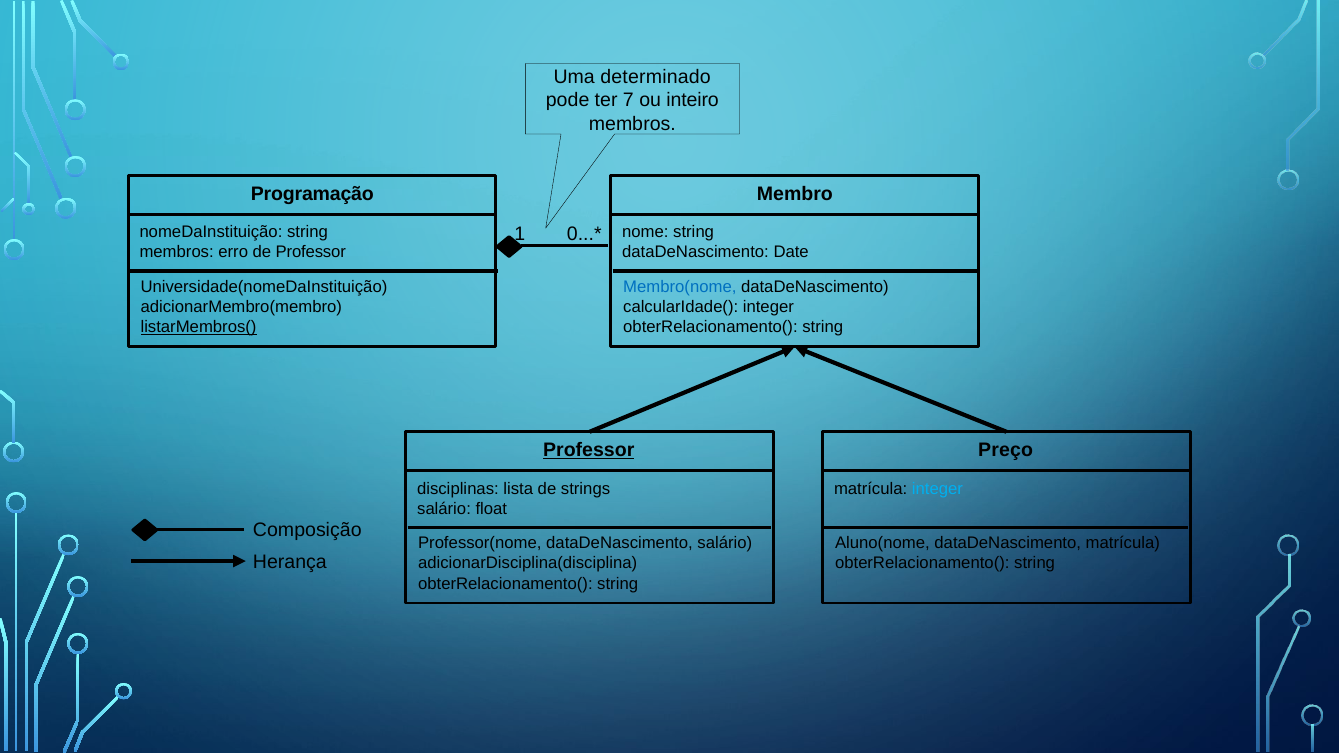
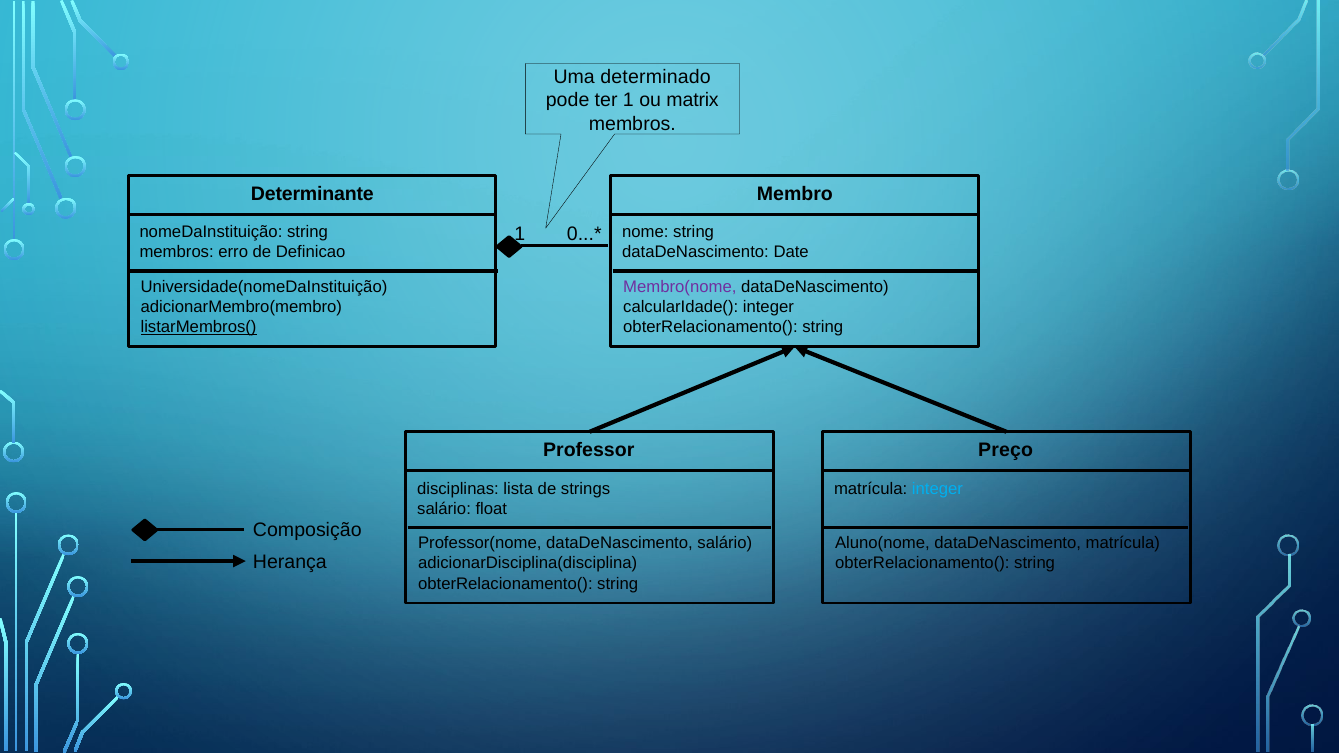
ter 7: 7 -> 1
inteiro: inteiro -> matrix
Programação: Programação -> Determinante
de Professor: Professor -> Definicao
Membro(nome colour: blue -> purple
Professor at (589, 451) underline: present -> none
